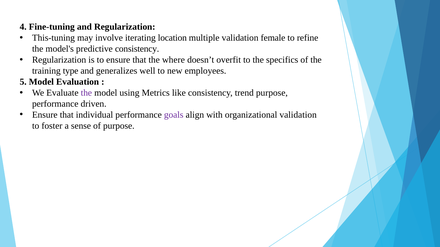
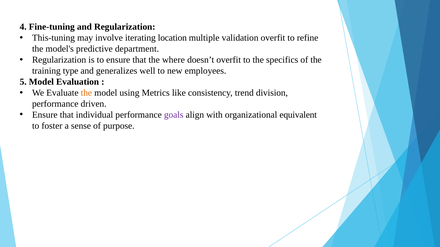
validation female: female -> overfit
predictive consistency: consistency -> department
the at (86, 93) colour: purple -> orange
trend purpose: purpose -> division
organizational validation: validation -> equivalent
